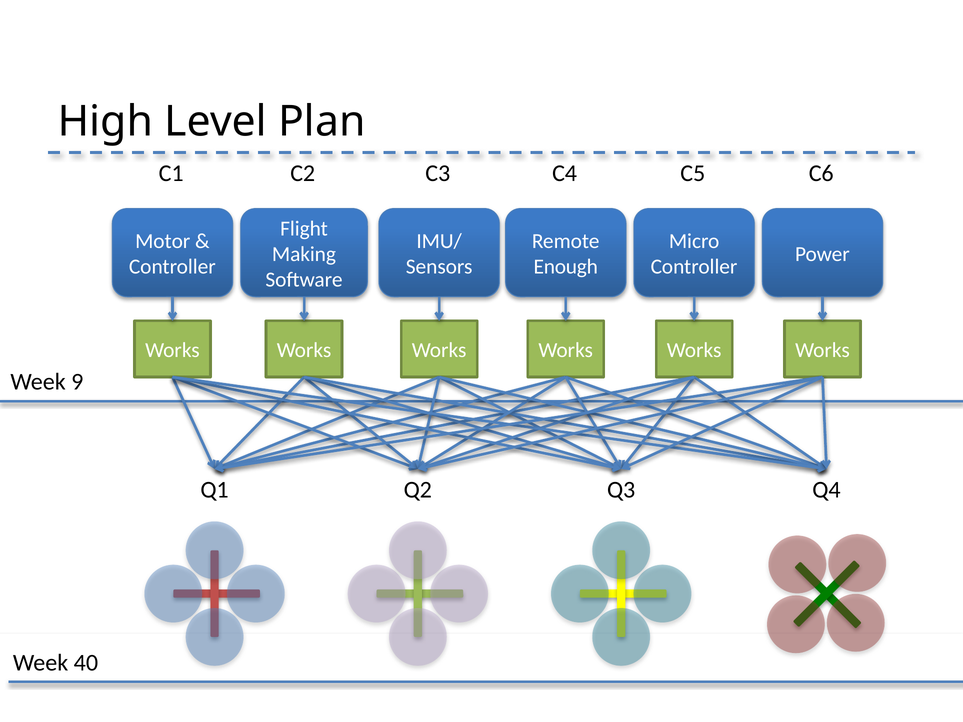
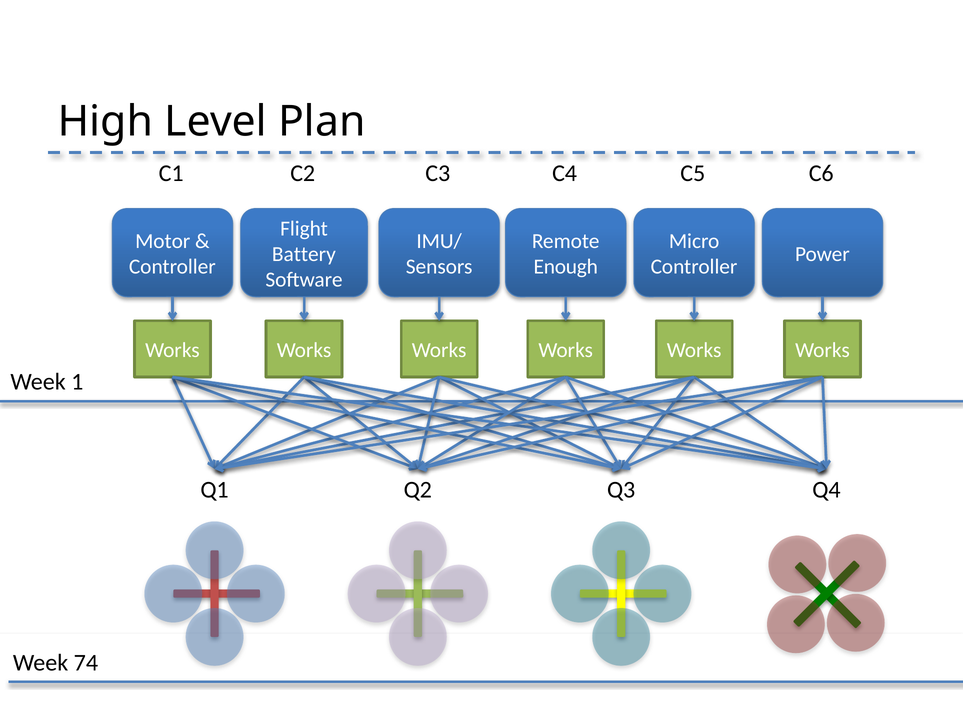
Making: Making -> Battery
9: 9 -> 1
40: 40 -> 74
